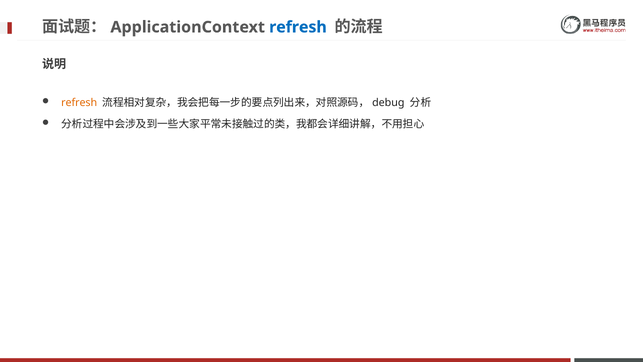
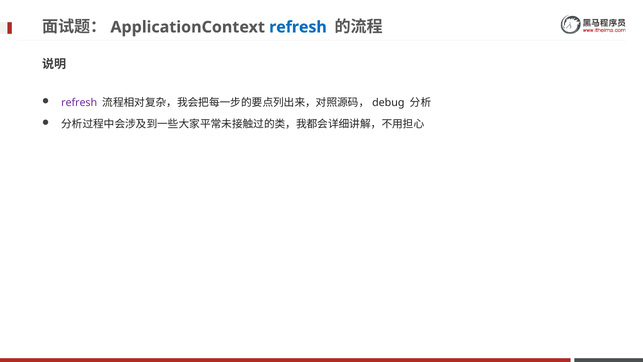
refresh at (79, 103) colour: orange -> purple
